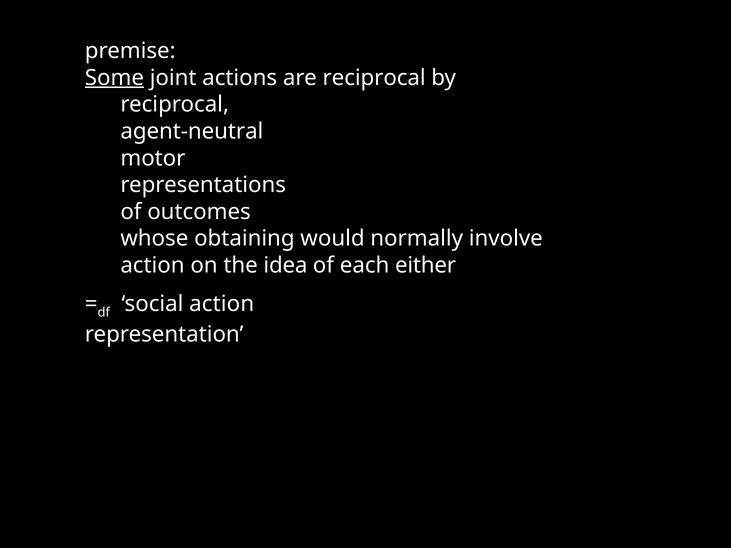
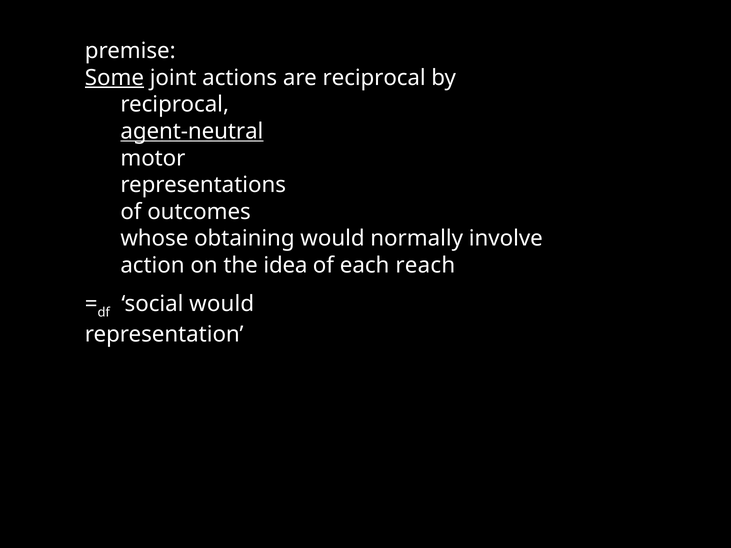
agent-neutral underline: none -> present
either: either -> reach
social action: action -> would
